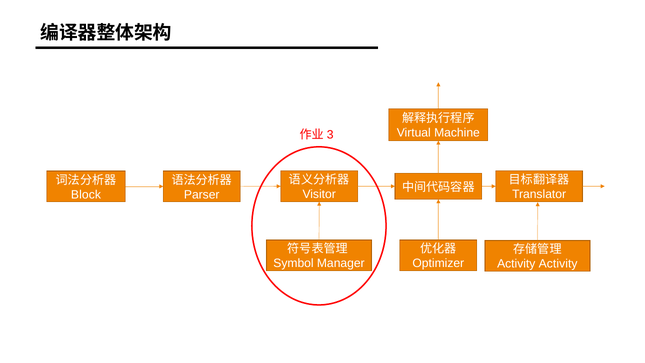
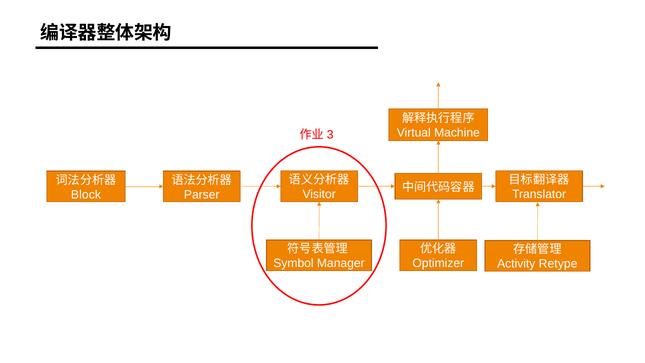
Activity Activity: Activity -> Retype
